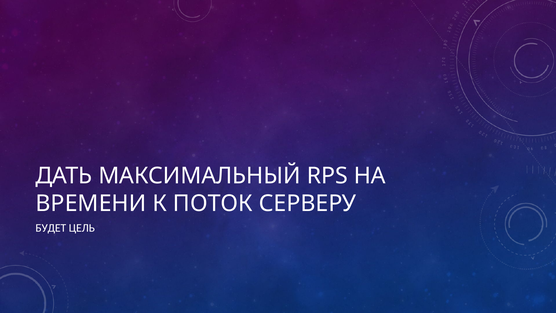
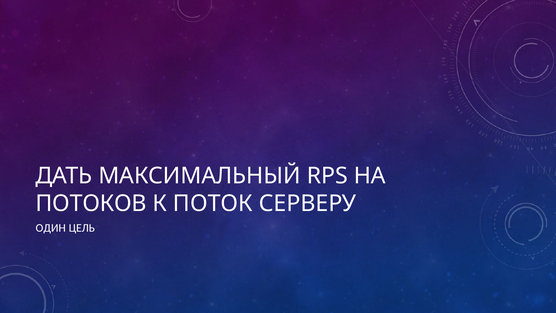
ВРЕМЕНИ: ВРЕМЕНИ -> ПОТОКОВ
БУДЕТ: БУДЕТ -> ОДИН
